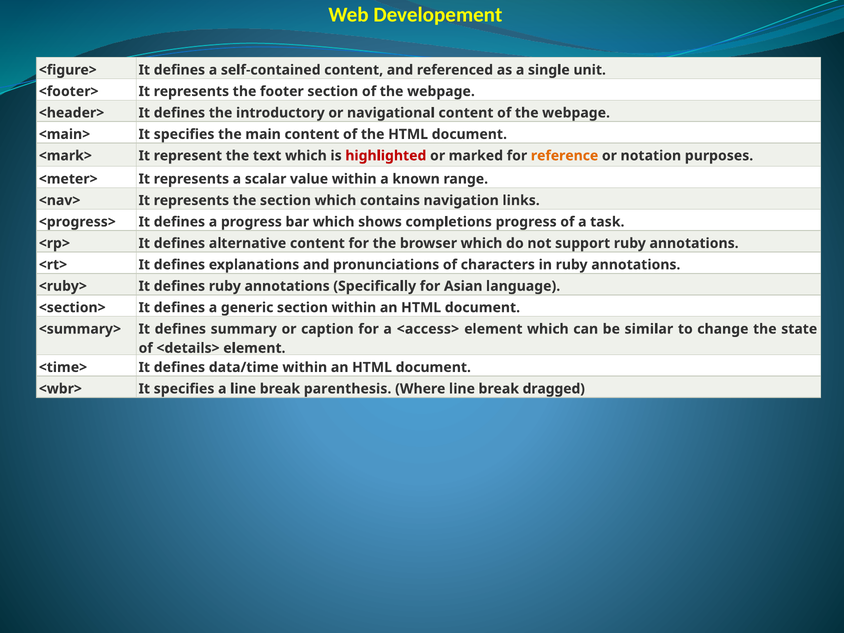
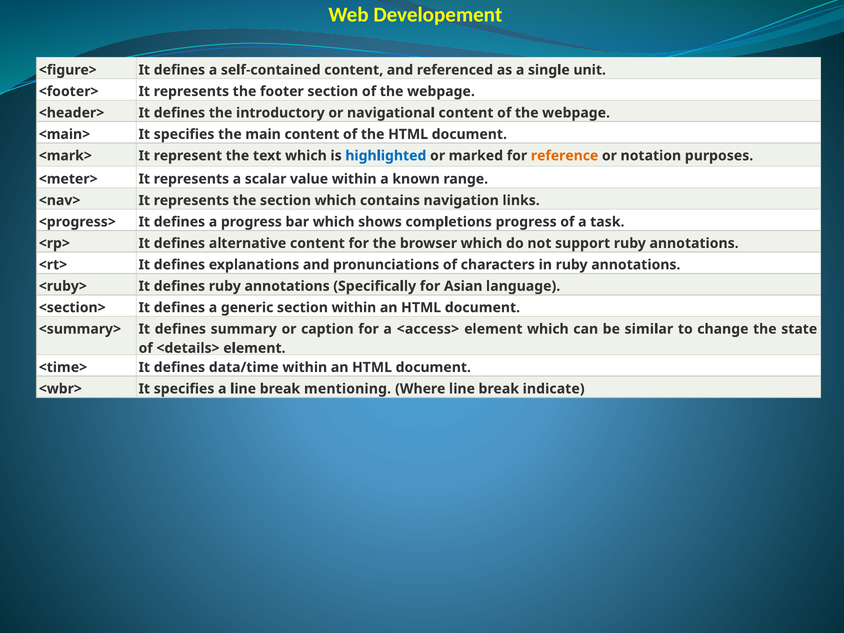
highlighted colour: red -> blue
parenthesis: parenthesis -> mentioning
dragged: dragged -> indicate
